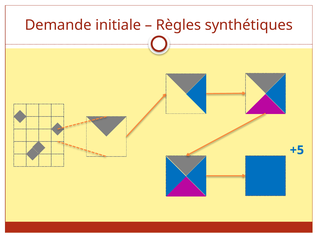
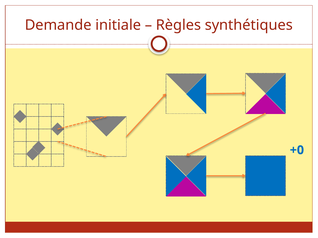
+5: +5 -> +0
